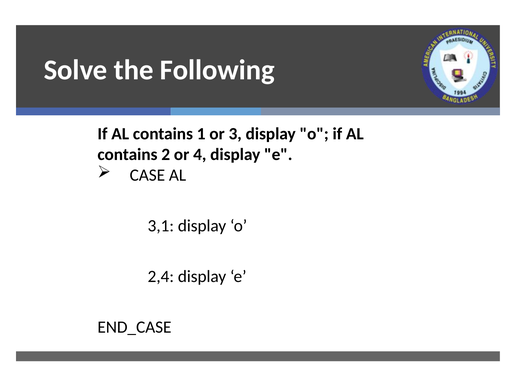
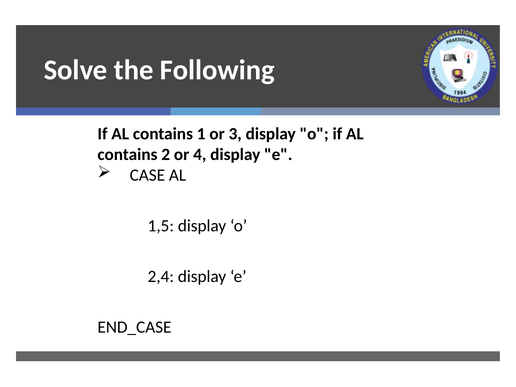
3,1: 3,1 -> 1,5
